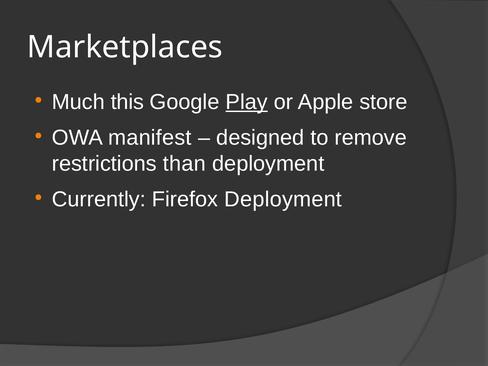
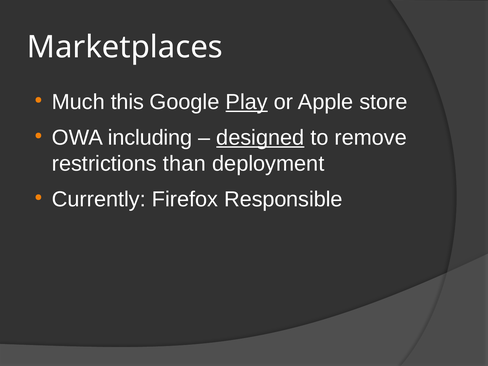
manifest: manifest -> including
designed underline: none -> present
Firefox Deployment: Deployment -> Responsible
